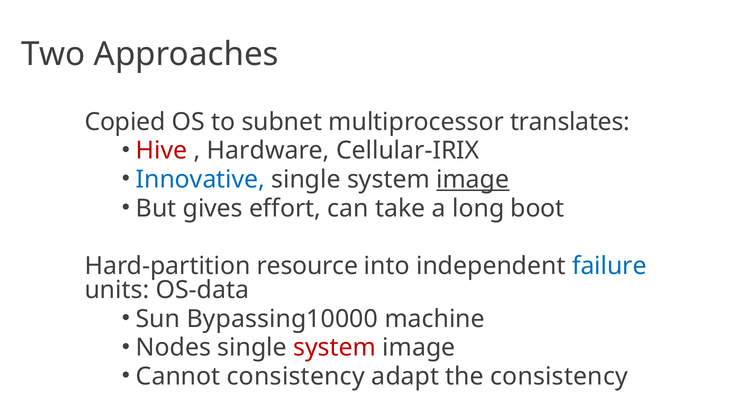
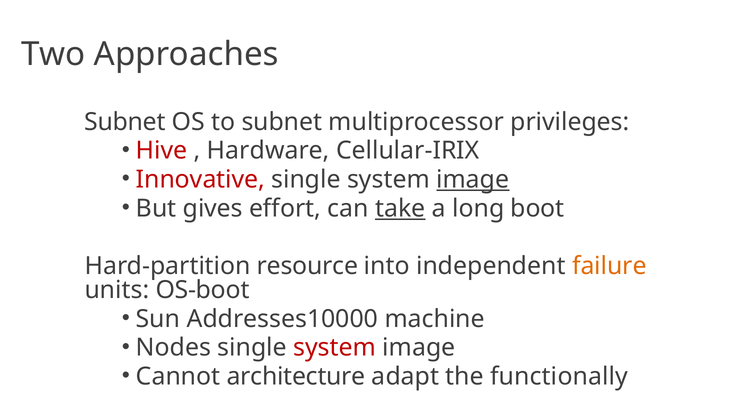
Copied at (125, 122): Copied -> Subnet
translates: translates -> privileges
Innovative colour: blue -> red
take underline: none -> present
failure colour: blue -> orange
OS-data: OS-data -> OS-boot
Bypassing10000: Bypassing10000 -> Addresses10000
Cannot consistency: consistency -> architecture
the consistency: consistency -> functionally
